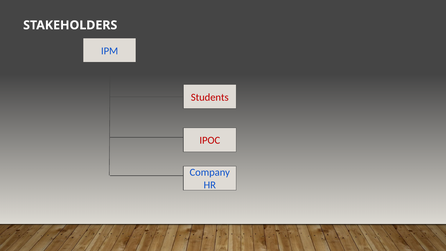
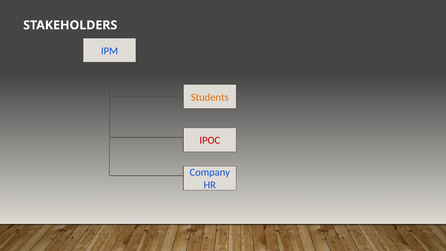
Students colour: red -> orange
